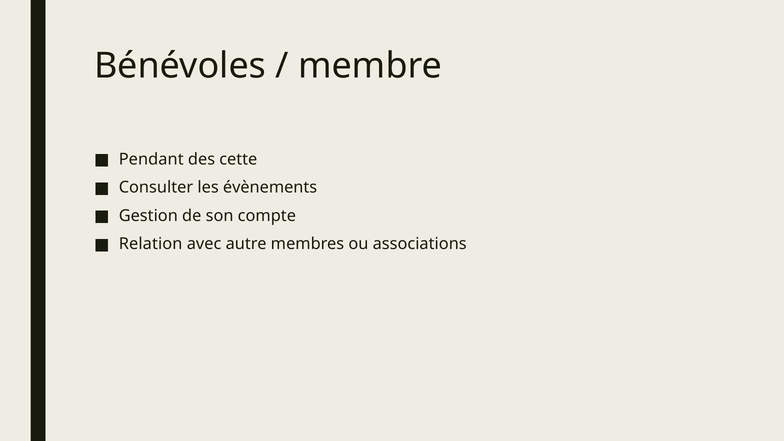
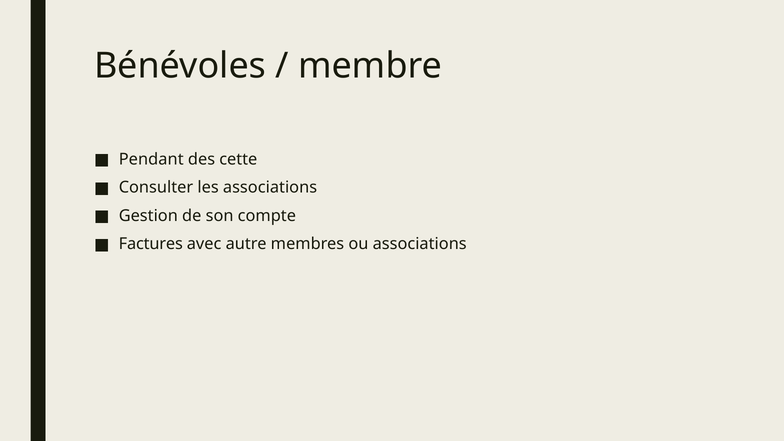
les évènements: évènements -> associations
Relation: Relation -> Factures
